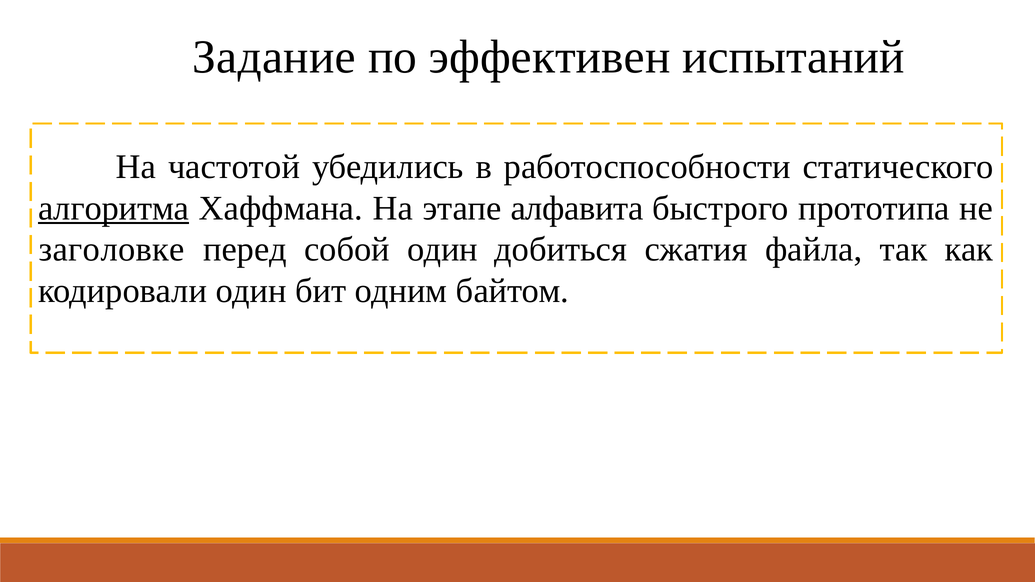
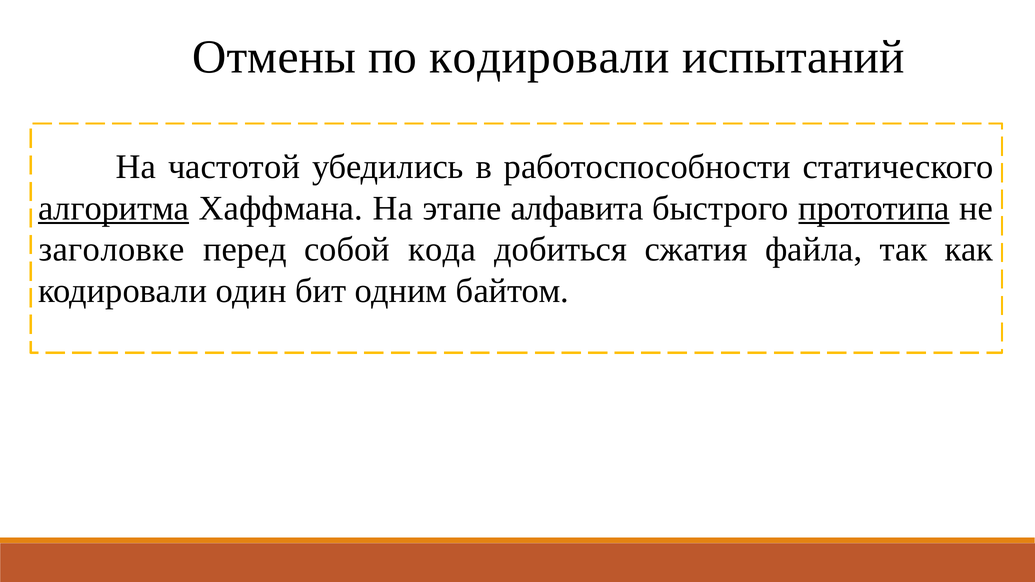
Задание: Задание -> Отмены
по эффективен: эффективен -> кодировали
прототипа underline: none -> present
собой один: один -> кода
